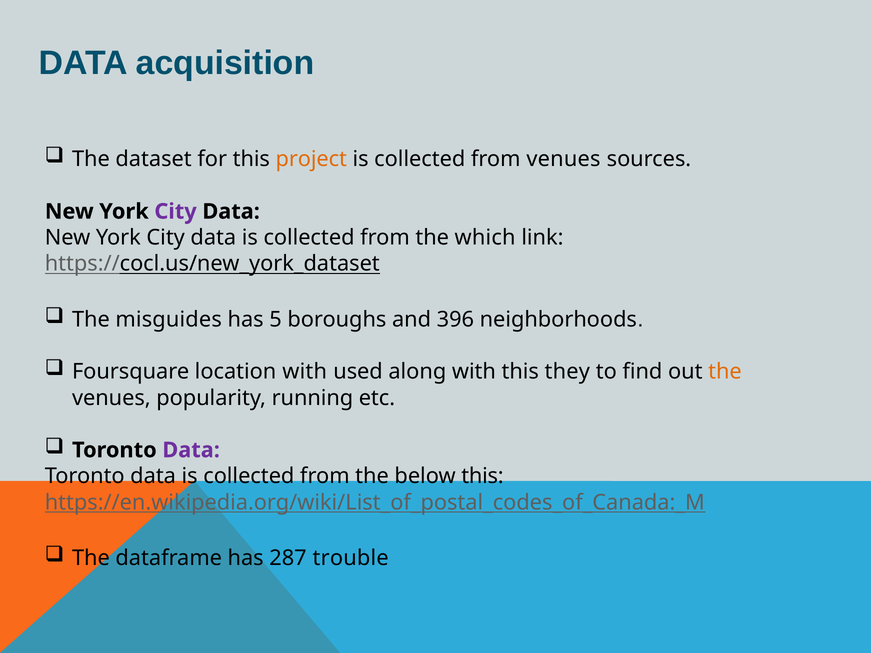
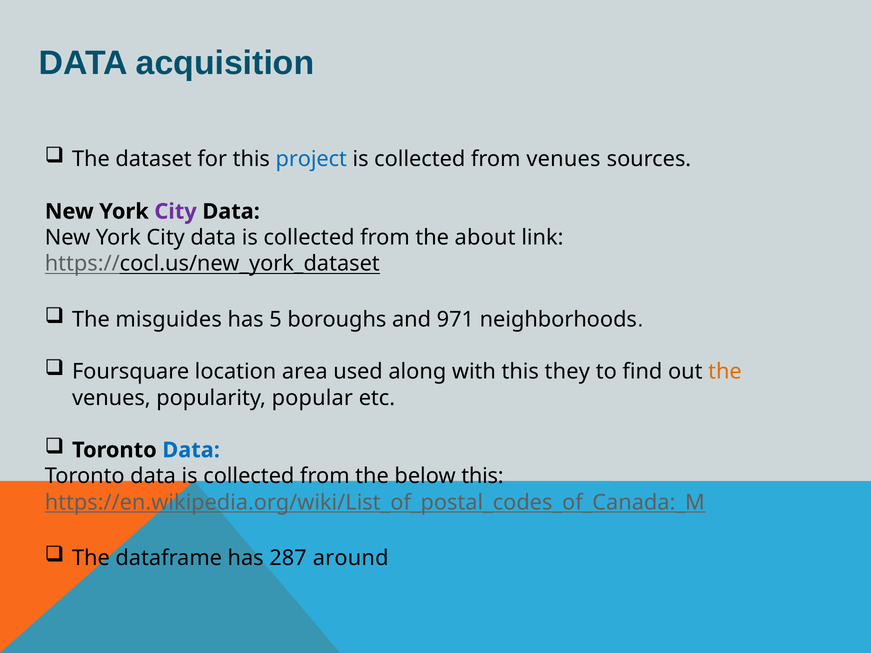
project colour: orange -> blue
which: which -> about
396: 396 -> 971
location with: with -> area
running: running -> popular
Data at (191, 450) colour: purple -> blue
trouble: trouble -> around
